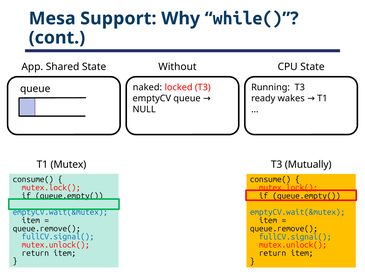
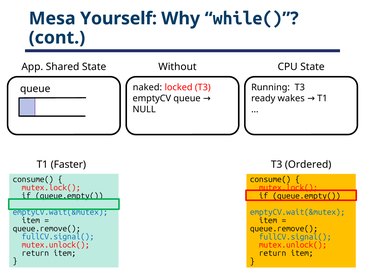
Support: Support -> Yourself
Mutex: Mutex -> Faster
Mutually: Mutually -> Ordered
